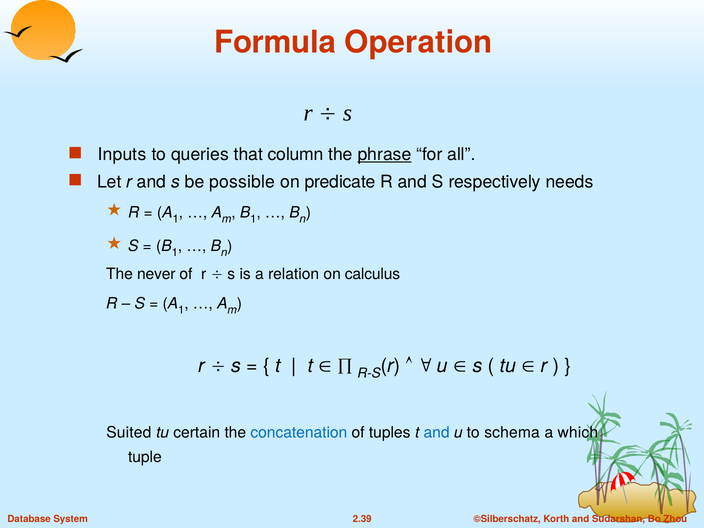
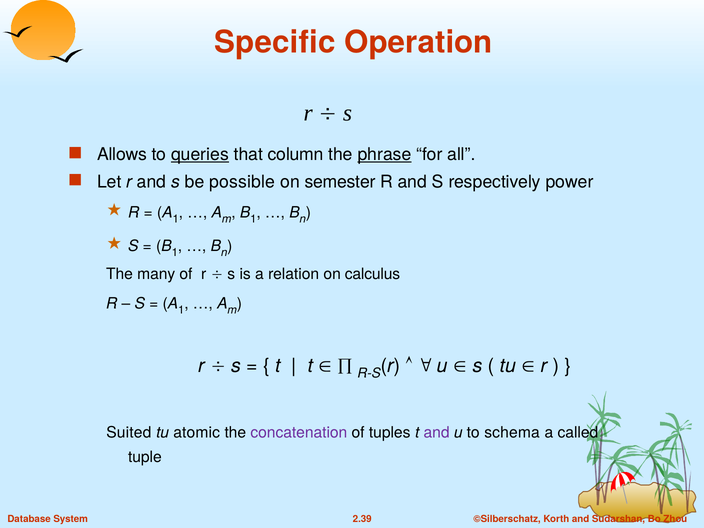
Formula: Formula -> Specific
Inputs: Inputs -> Allows
queries underline: none -> present
predicate: predicate -> semester
needs: needs -> power
never: never -> many
certain: certain -> atomic
concatenation colour: blue -> purple
and at (437, 433) colour: blue -> purple
which: which -> called
